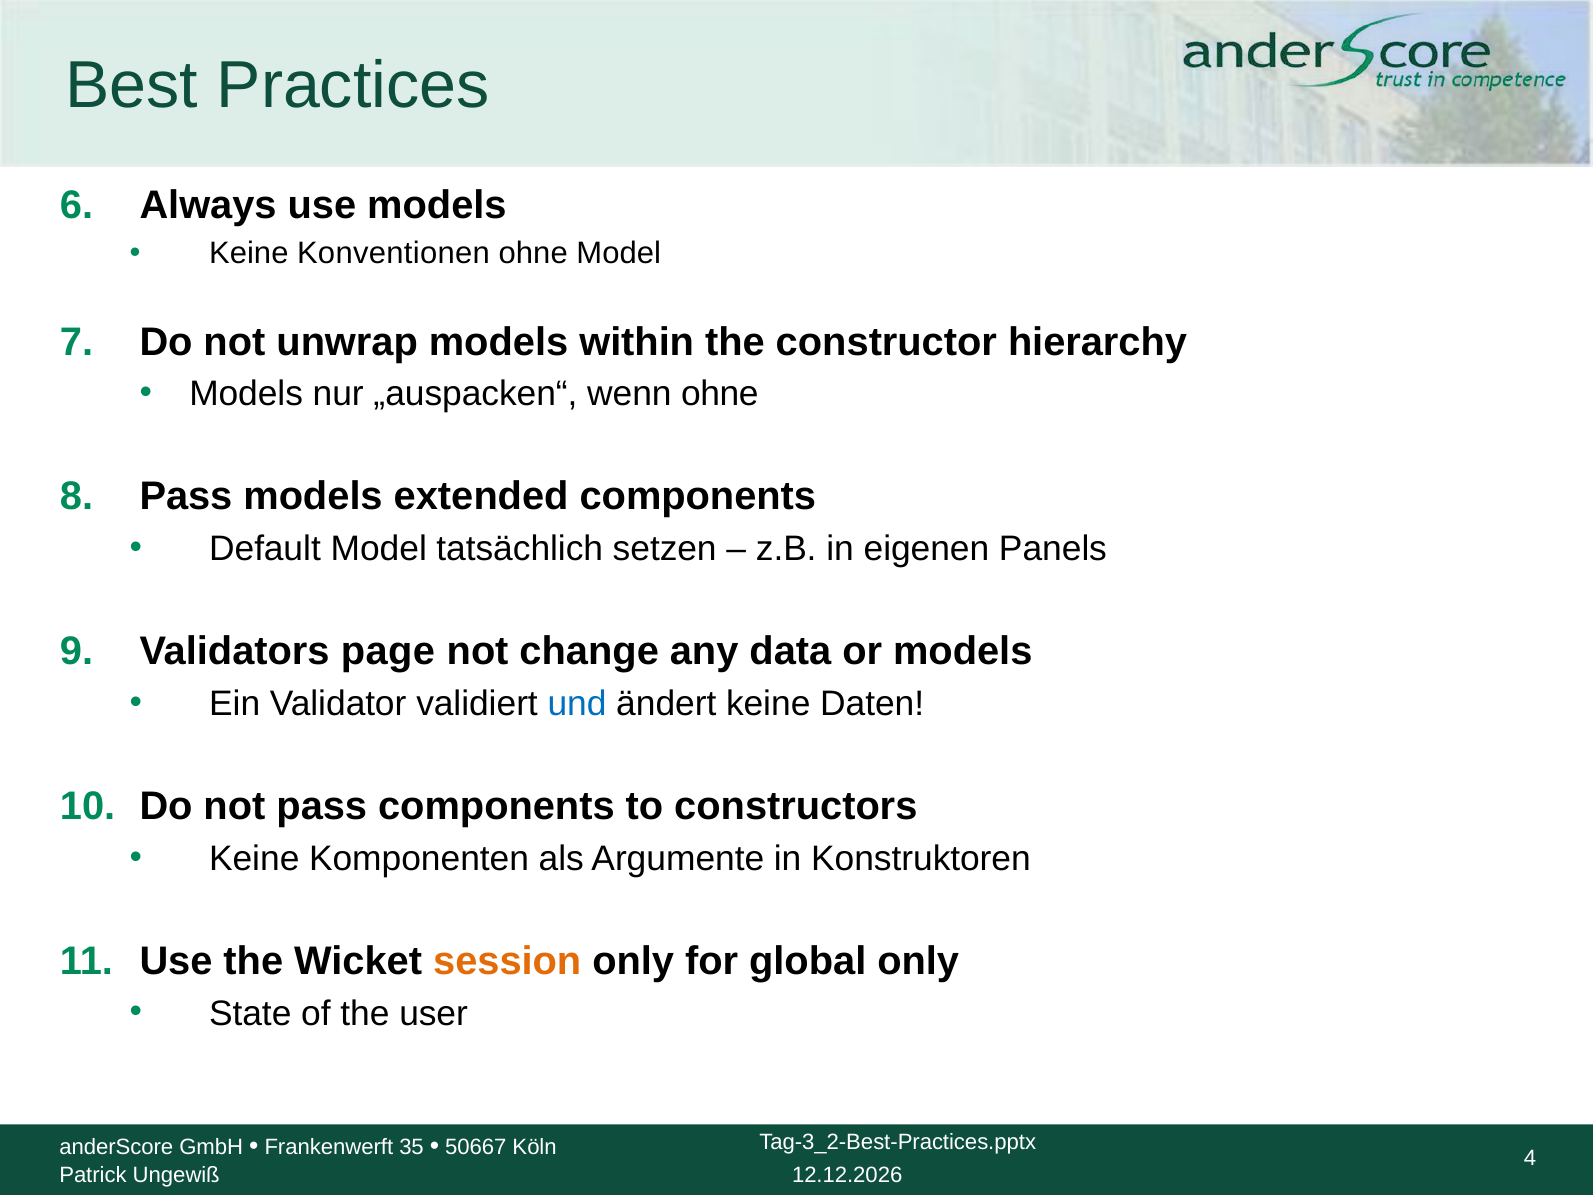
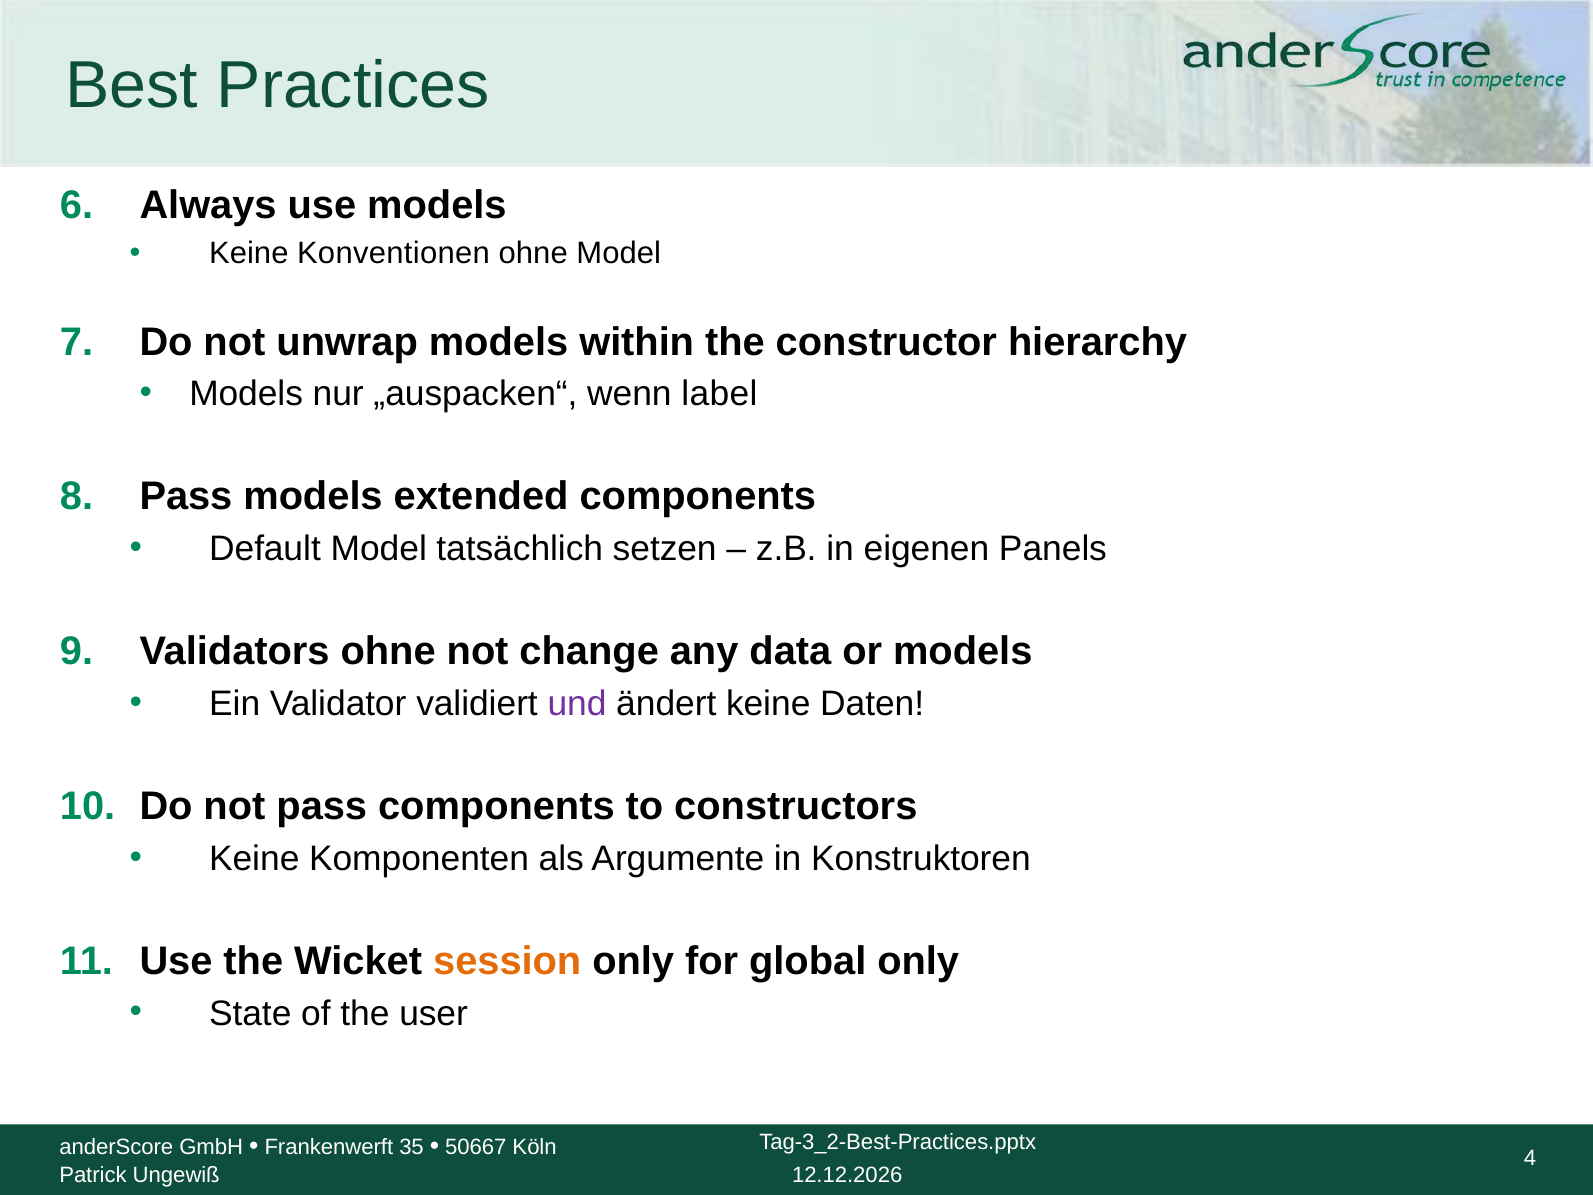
wenn ohne: ohne -> label
Validators page: page -> ohne
und colour: blue -> purple
